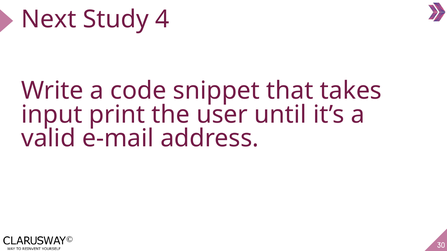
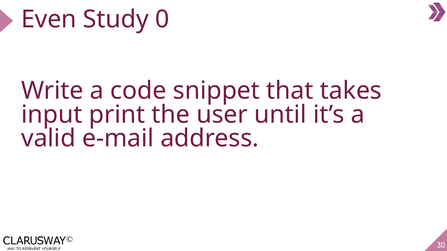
Next: Next -> Even
4: 4 -> 0
